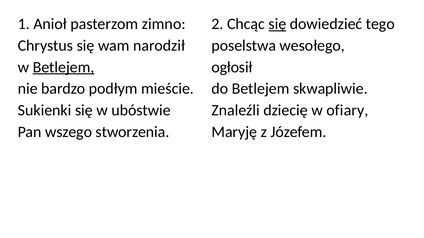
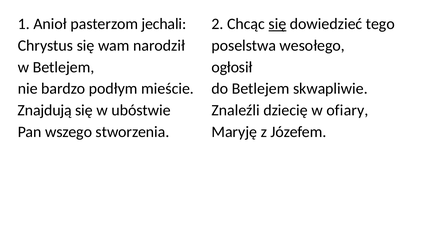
zimno: zimno -> jechali
Betlejem at (64, 67) underline: present -> none
Sukienki: Sukienki -> Znajdują
